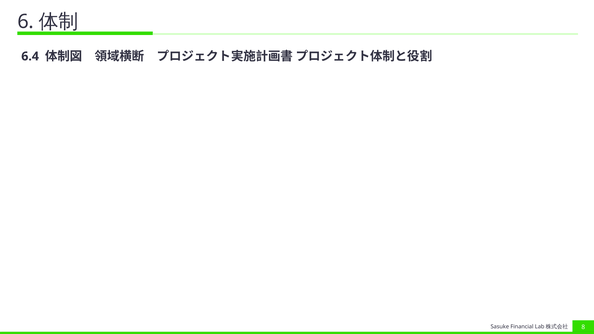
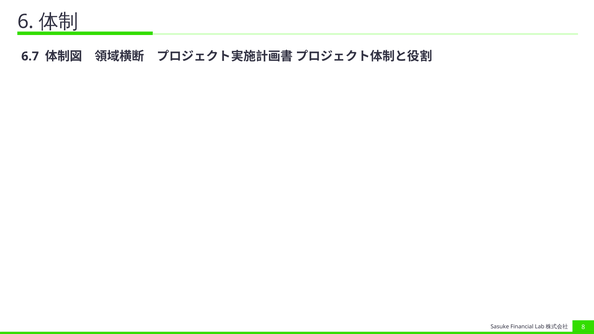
6.4: 6.4 -> 6.7
